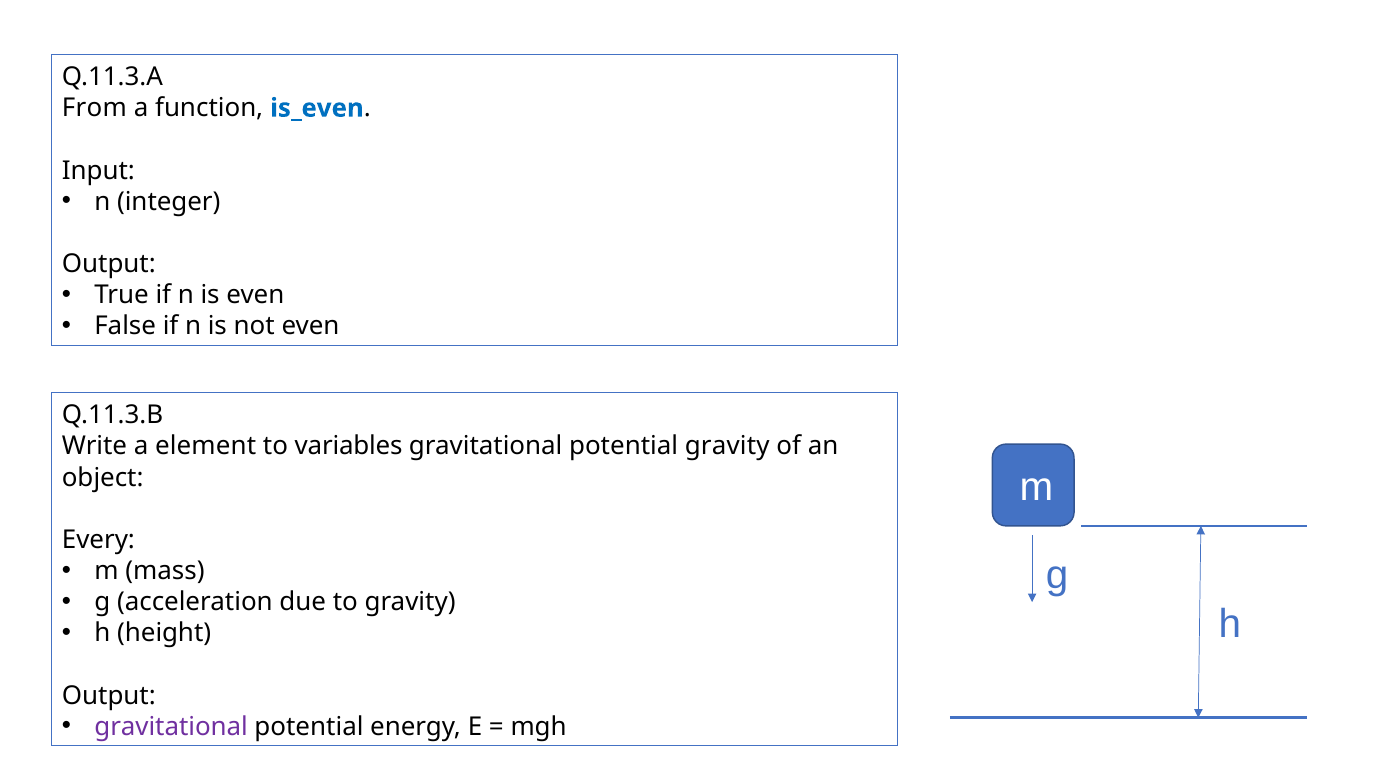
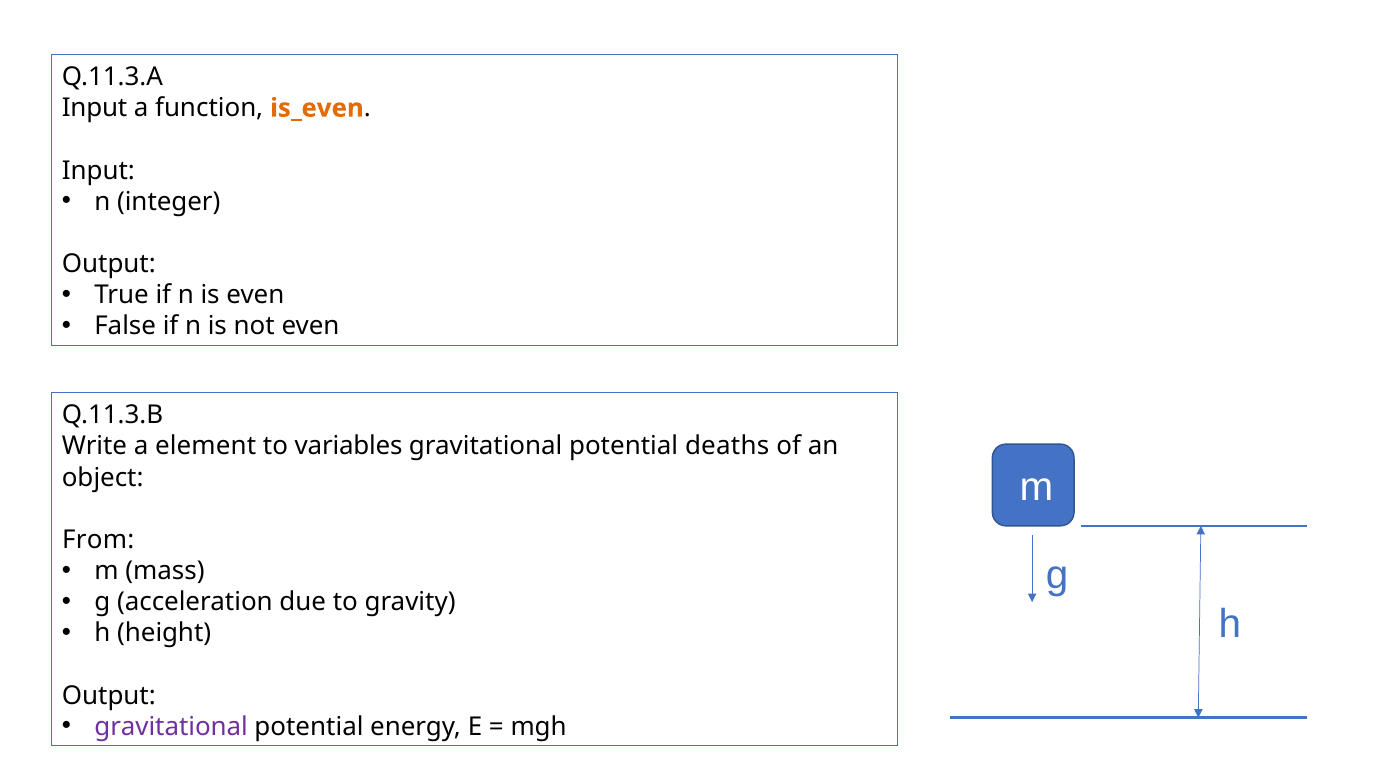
From at (94, 108): From -> Input
is_even colour: blue -> orange
potential gravity: gravity -> deaths
Every: Every -> From
